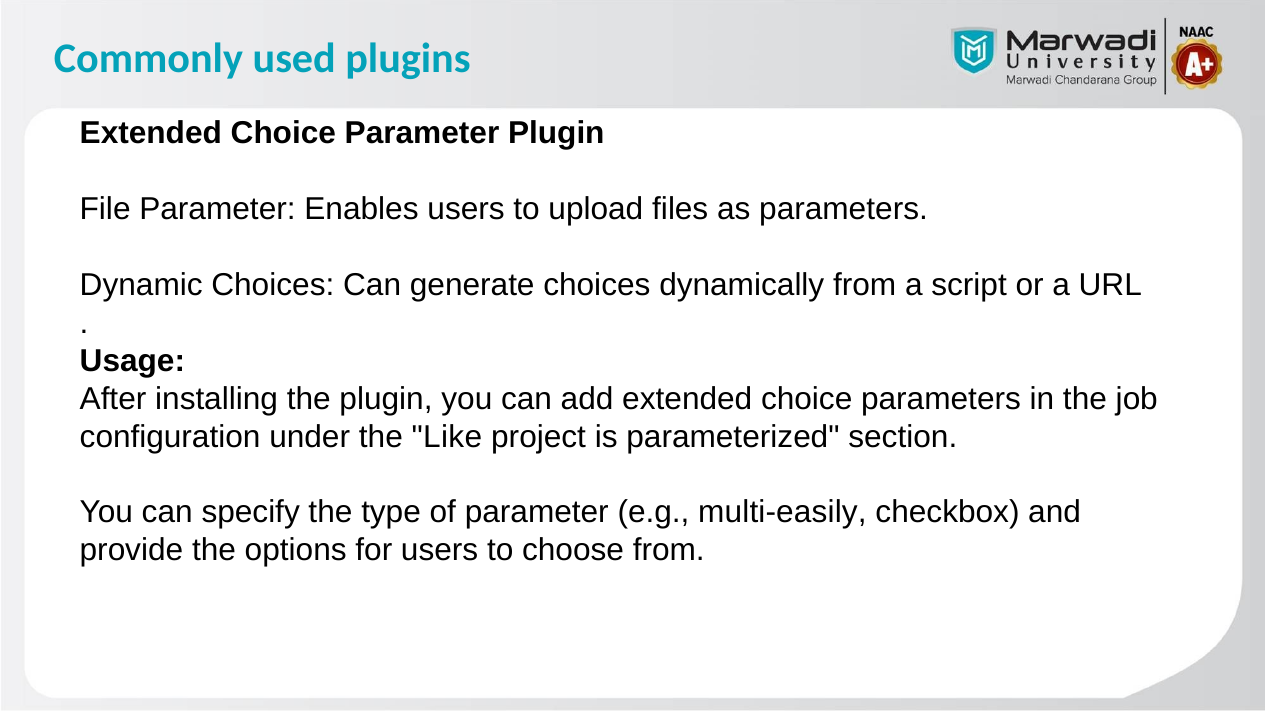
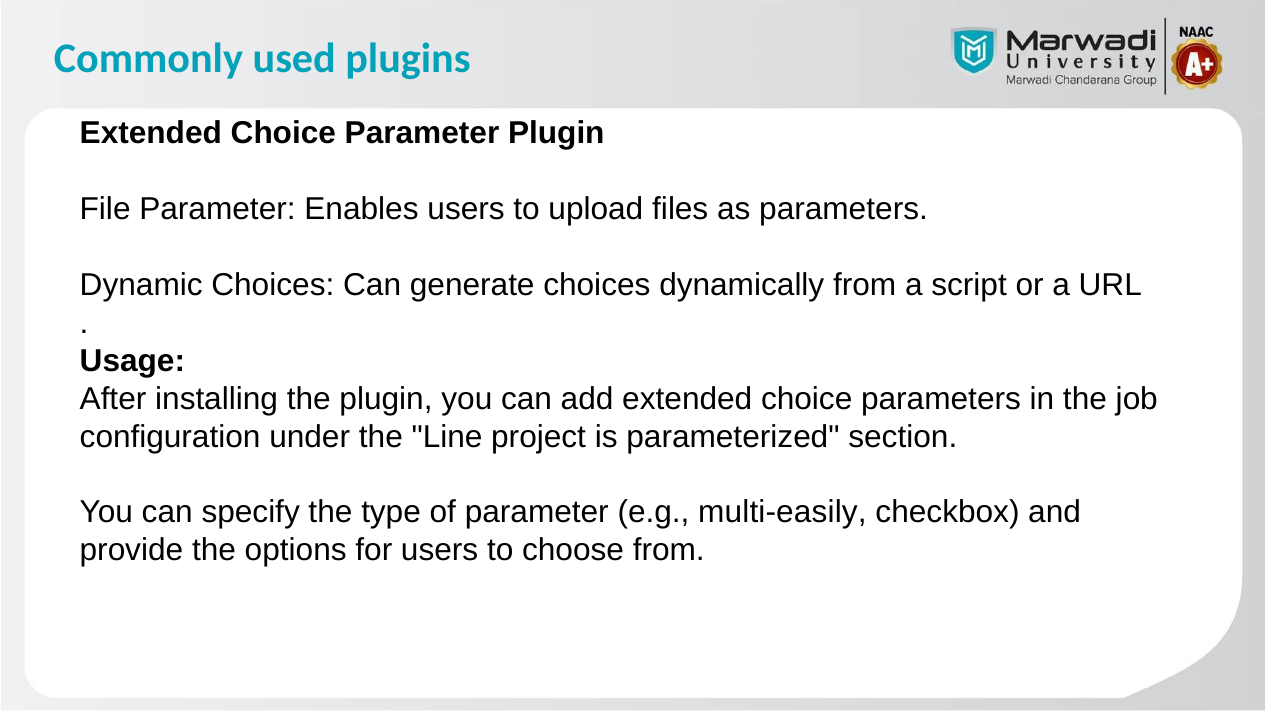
Like: Like -> Line
